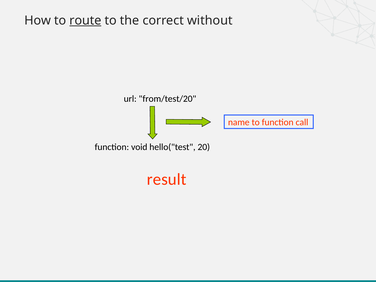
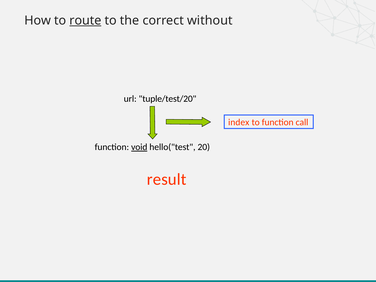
from/test/20: from/test/20 -> tuple/test/20
name: name -> index
void underline: none -> present
